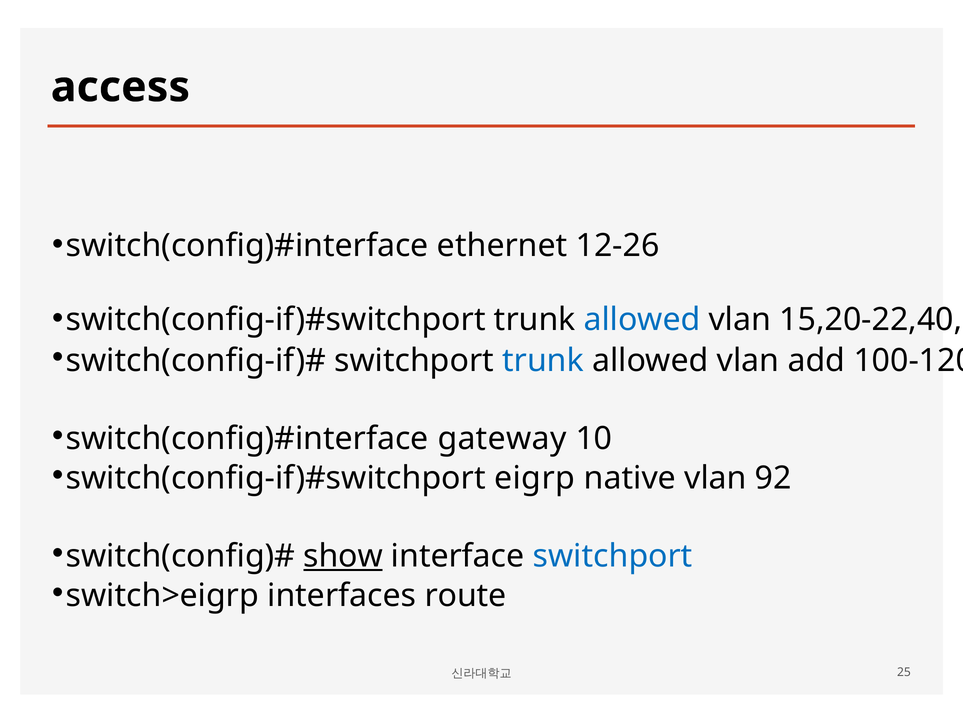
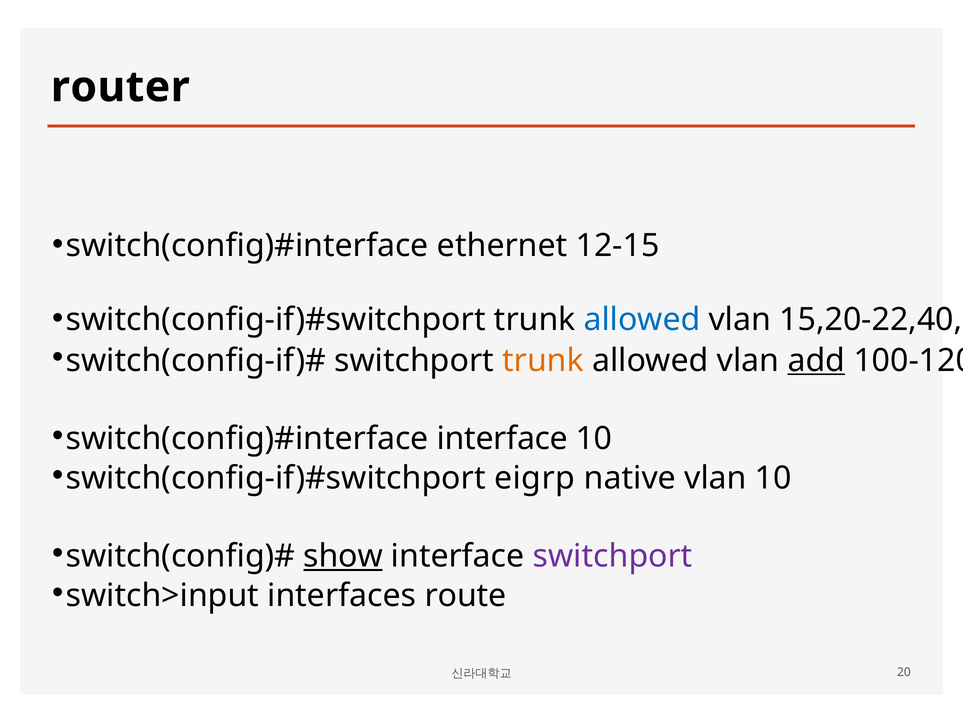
access: access -> router
12-26: 12-26 -> 12-15
trunk at (543, 361) colour: blue -> orange
add underline: none -> present
gateway at (502, 439): gateway -> interface
vlan 92: 92 -> 10
switchport at (613, 557) colour: blue -> purple
switch>eigrp: switch>eigrp -> switch>input
25: 25 -> 20
